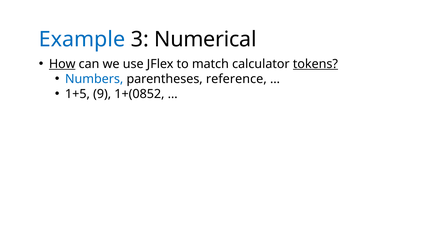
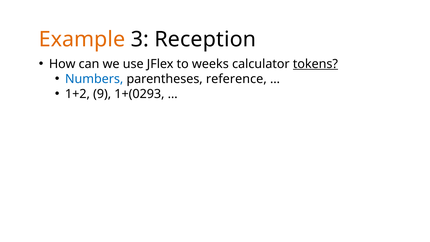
Example colour: blue -> orange
Numerical: Numerical -> Reception
How underline: present -> none
match: match -> weeks
1+5: 1+5 -> 1+2
1+(0852: 1+(0852 -> 1+(0293
